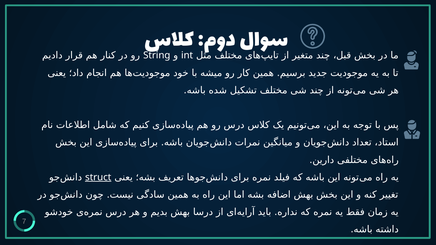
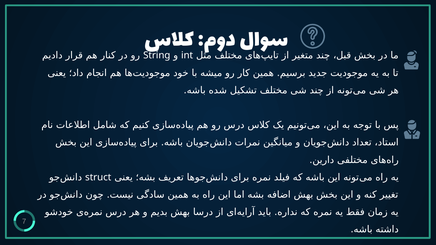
struct underline: present -> none
